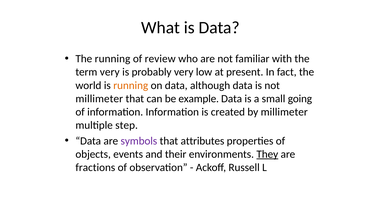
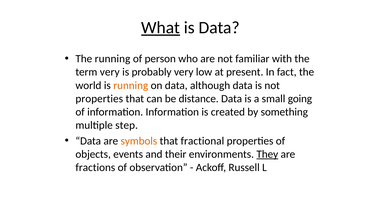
What underline: none -> present
review: review -> person
millimeter at (99, 99): millimeter -> properties
example: example -> distance
by millimeter: millimeter -> something
symbols colour: purple -> orange
attributes: attributes -> fractional
